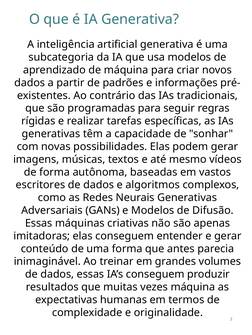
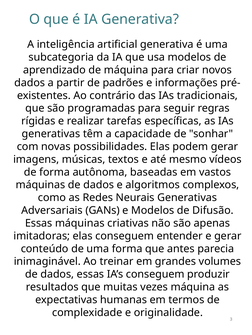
escritores at (40, 185): escritores -> máquinas
